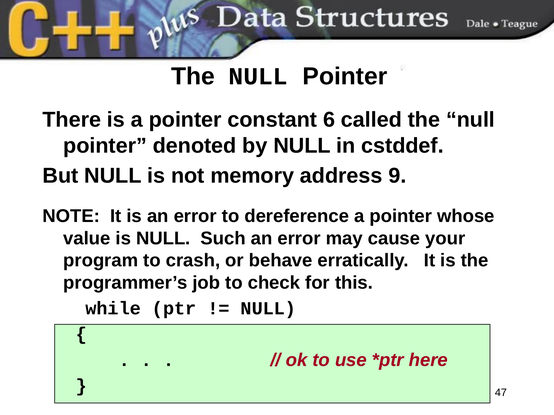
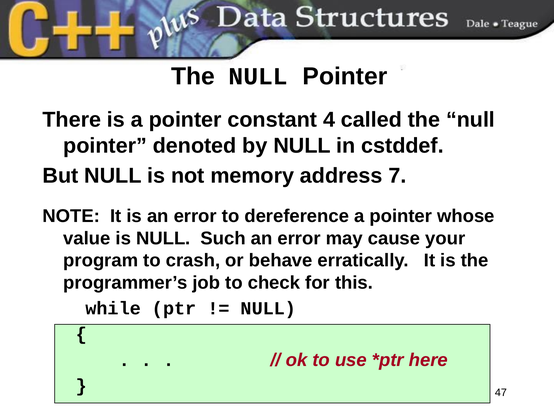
6: 6 -> 4
9: 9 -> 7
